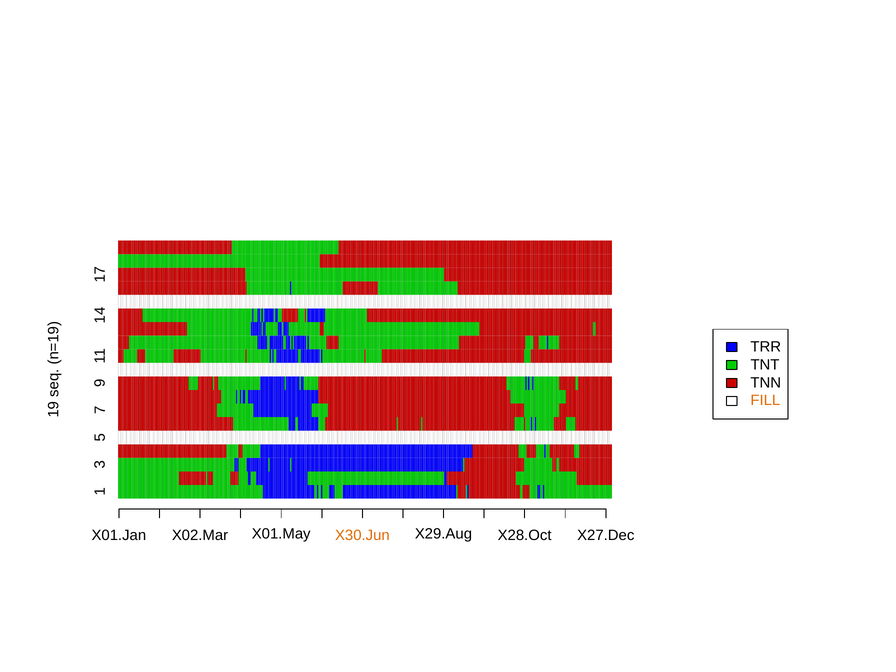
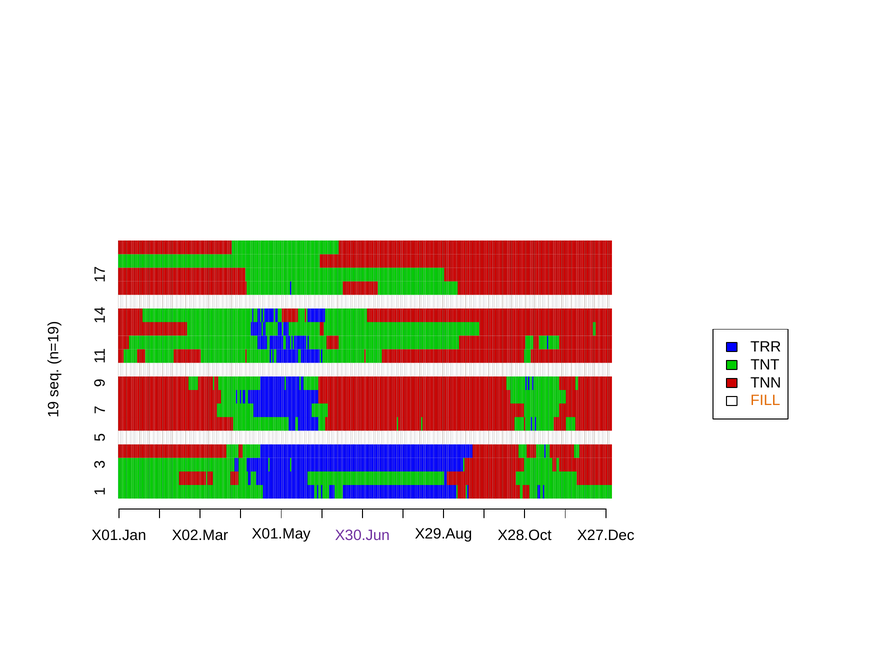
X30.Jun colour: orange -> purple
